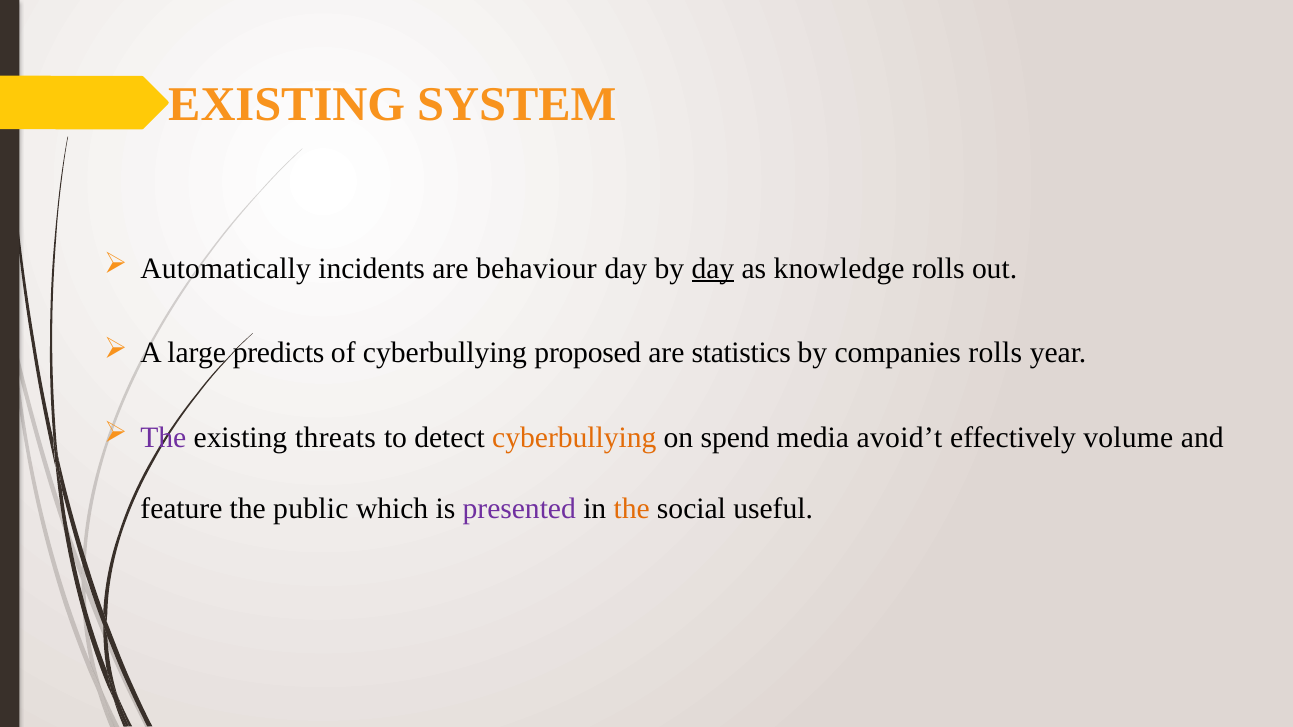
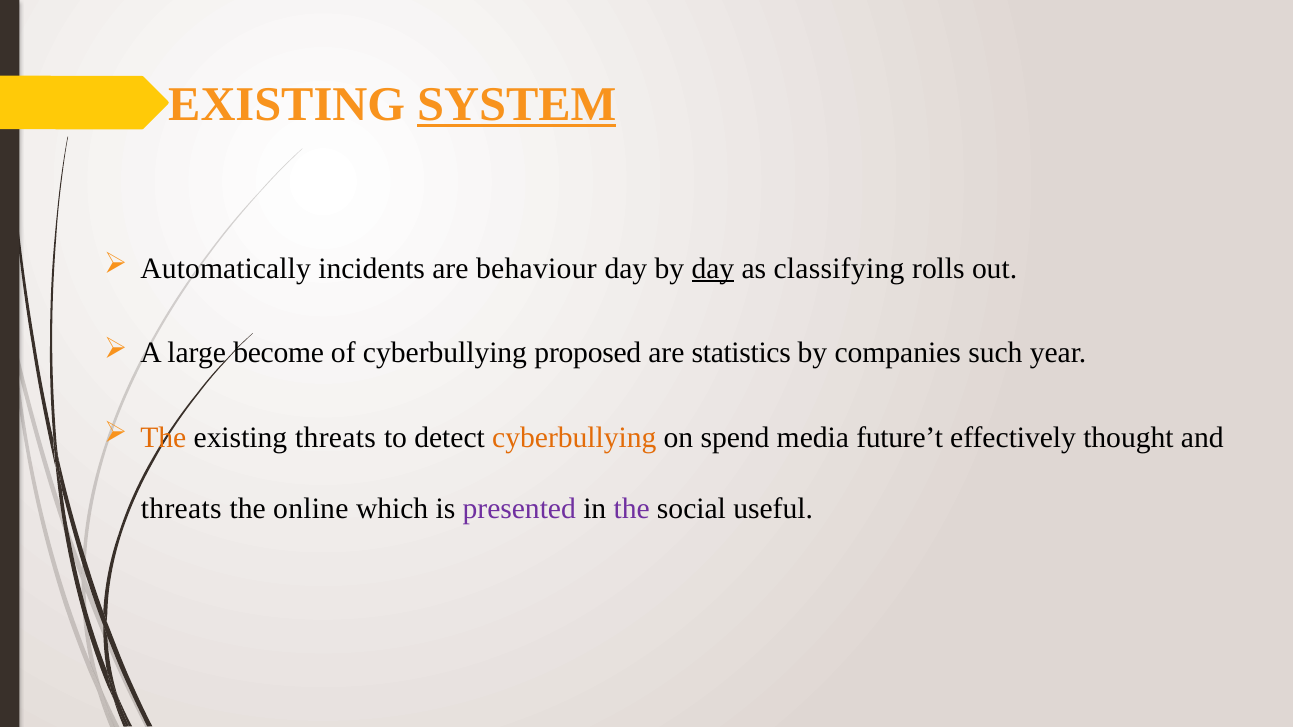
SYSTEM underline: none -> present
knowledge: knowledge -> classifying
predicts: predicts -> become
companies rolls: rolls -> such
The at (163, 438) colour: purple -> orange
avoid’t: avoid’t -> future’t
volume: volume -> thought
feature at (181, 509): feature -> threats
public: public -> online
the at (632, 509) colour: orange -> purple
